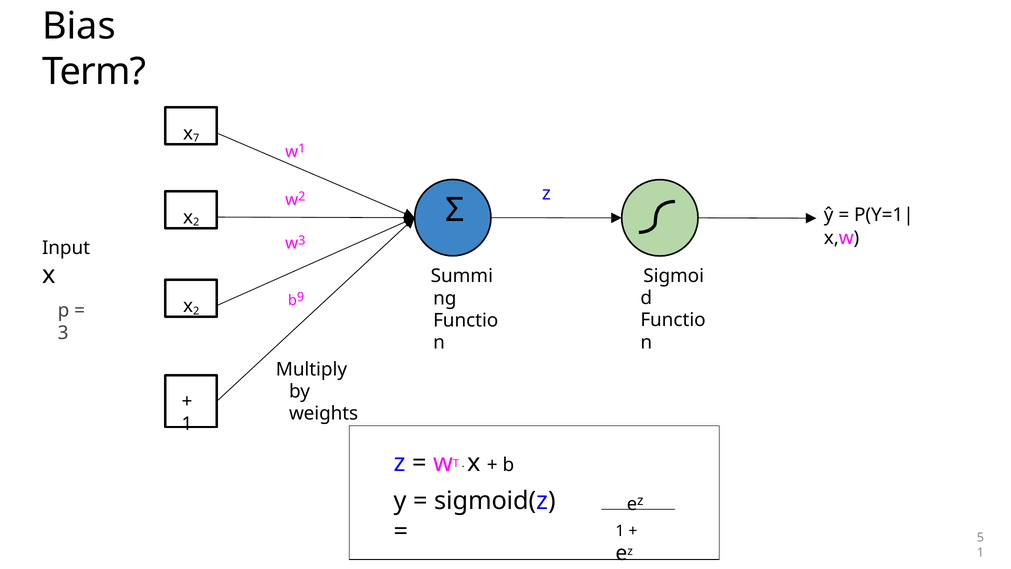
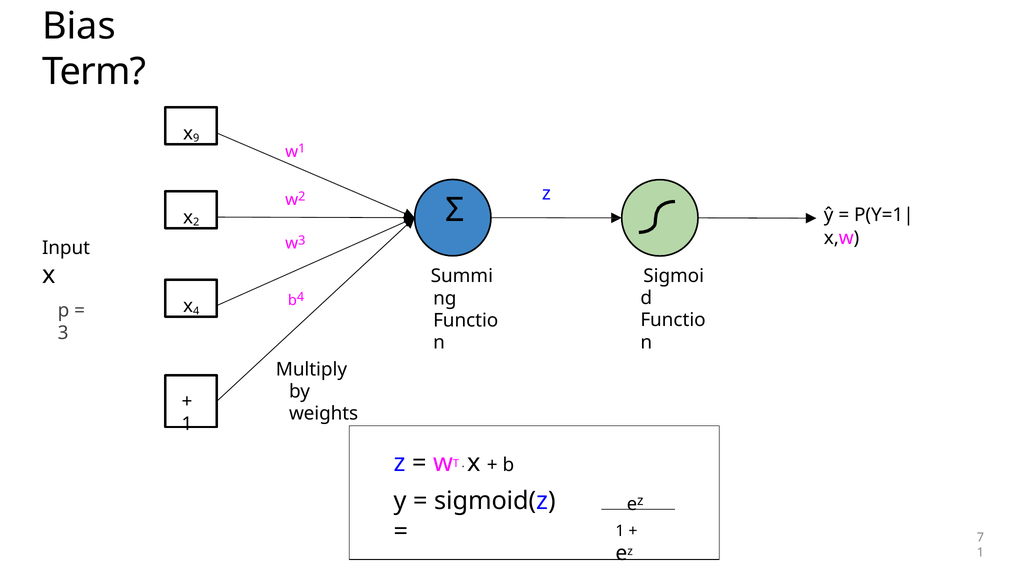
7: 7 -> 9
b 9: 9 -> 4
2 at (196, 311): 2 -> 4
5: 5 -> 7
